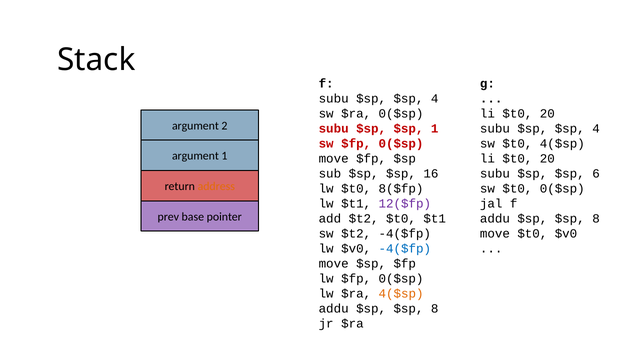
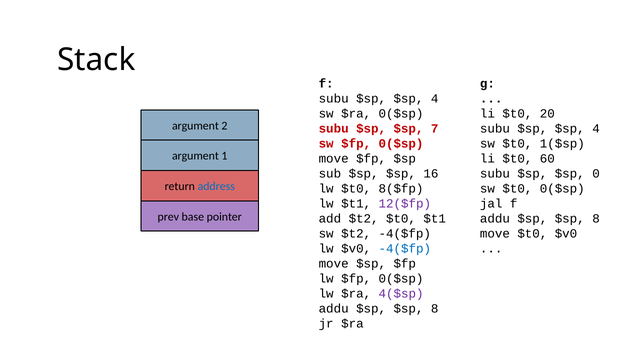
$sp 1: 1 -> 7
$t0 4($sp: 4($sp -> 1($sp
20 at (547, 159): 20 -> 60
6: 6 -> 0
address colour: orange -> blue
4($sp at (401, 294) colour: orange -> purple
